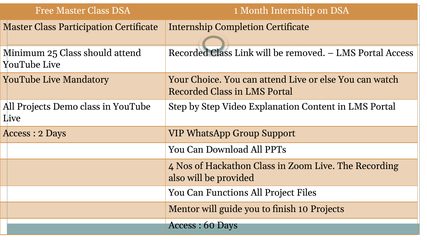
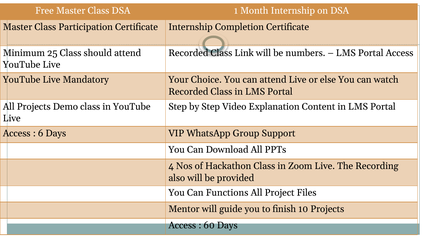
removed: removed -> numbers
2: 2 -> 6
